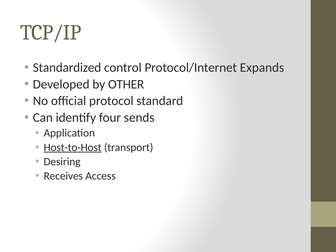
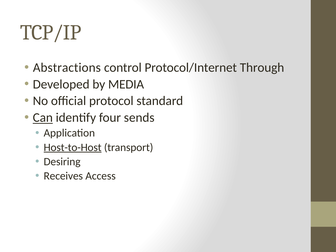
Standardized: Standardized -> Abstractions
Expands: Expands -> Through
OTHER: OTHER -> MEDIA
Can underline: none -> present
